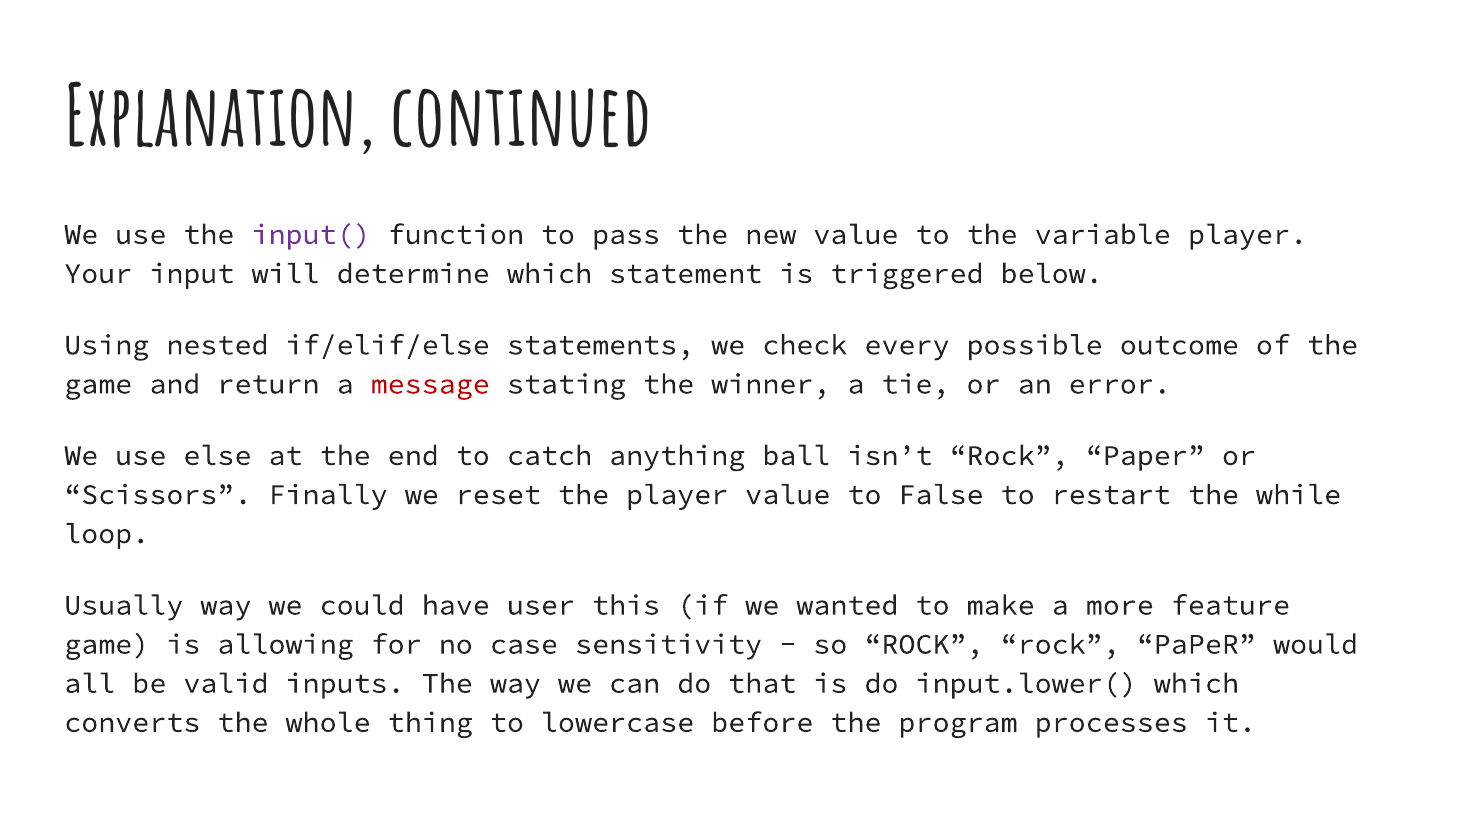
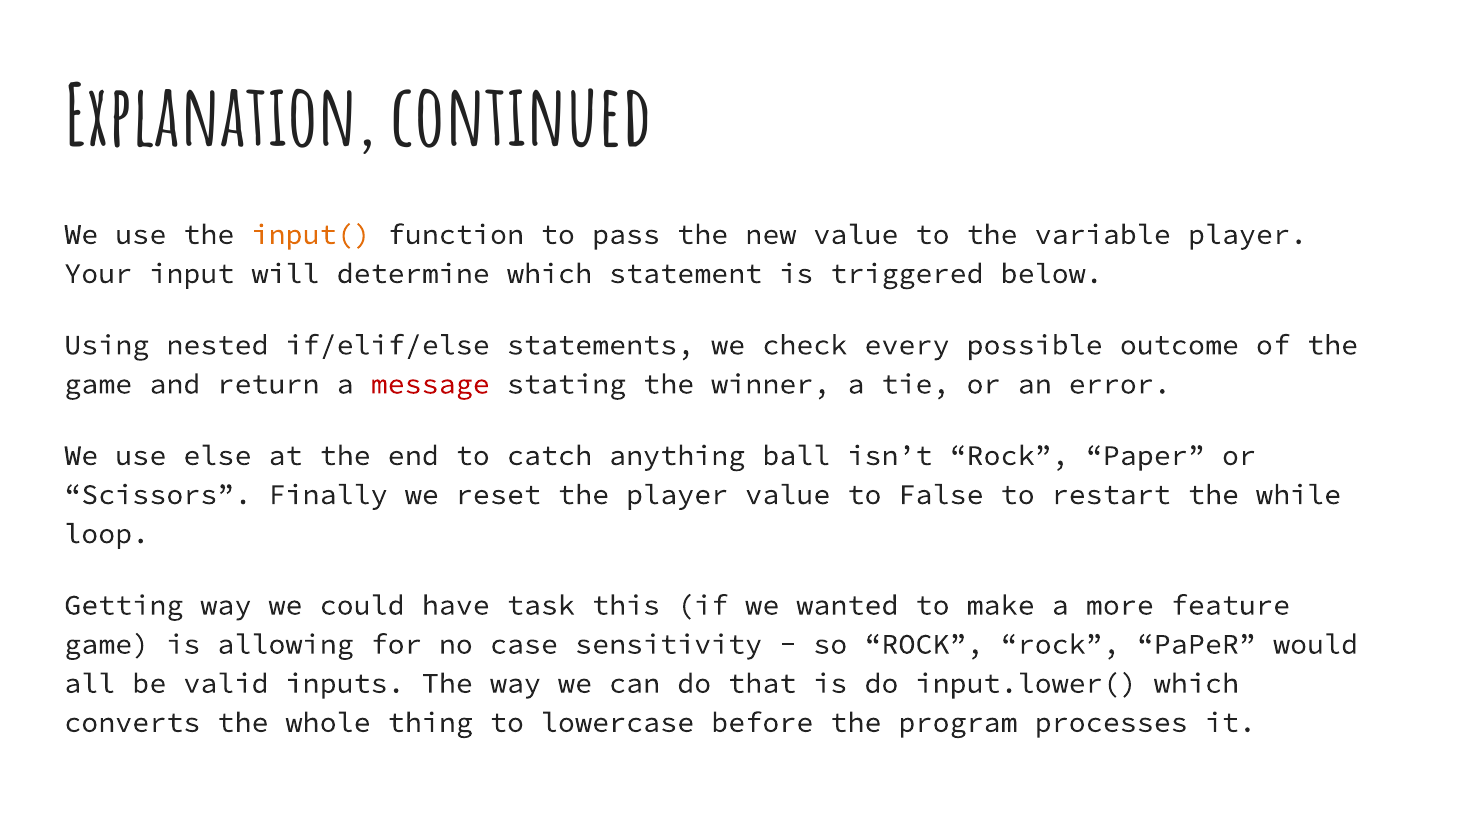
input( colour: purple -> orange
Usually: Usually -> Getting
user: user -> task
